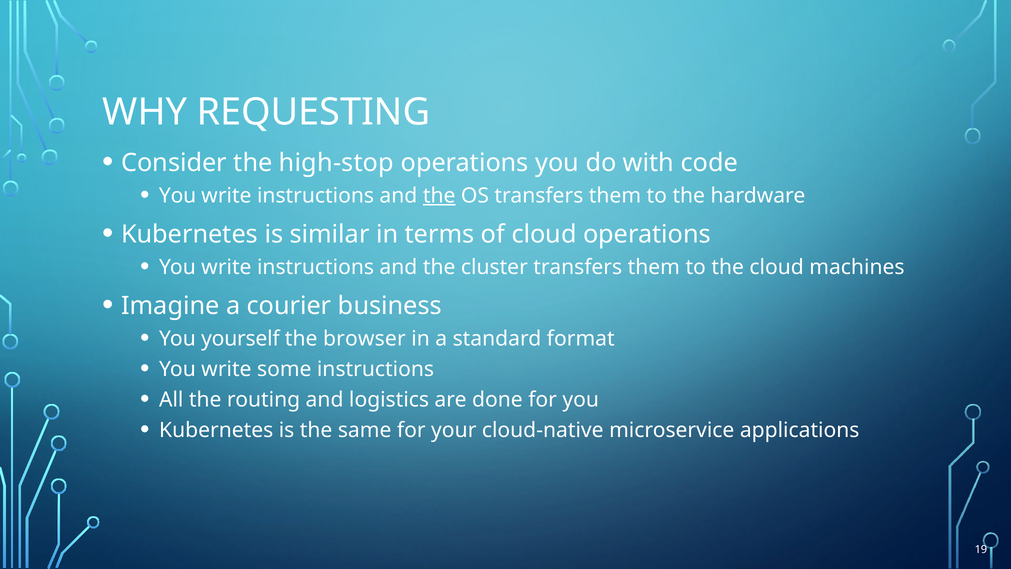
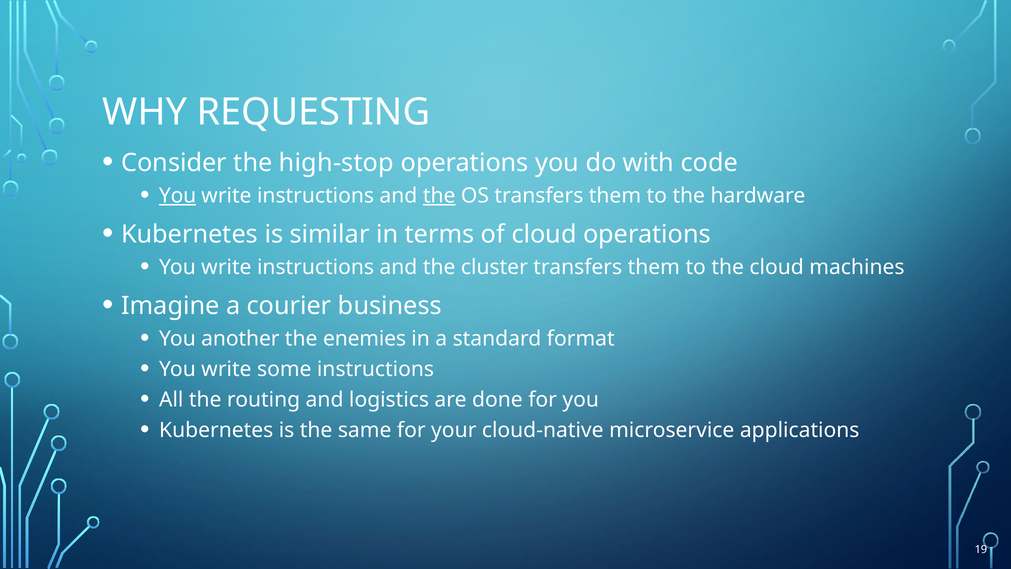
You at (178, 196) underline: none -> present
yourself: yourself -> another
browser: browser -> enemies
